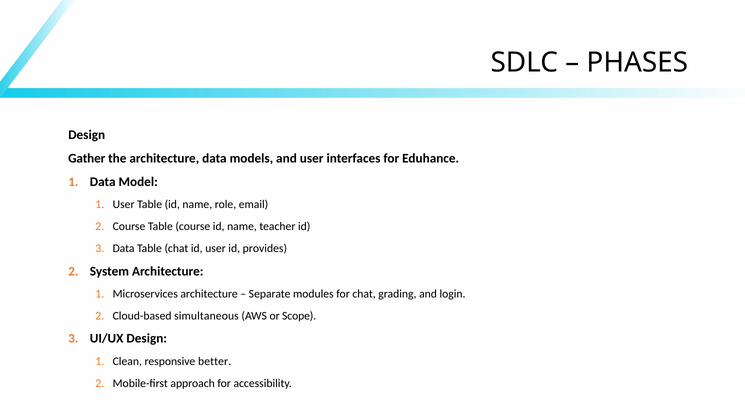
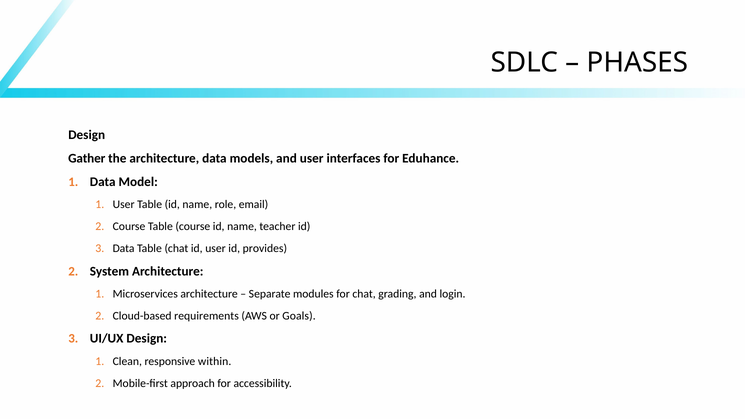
simultaneous: simultaneous -> requirements
Scope: Scope -> Goals
better: better -> within
